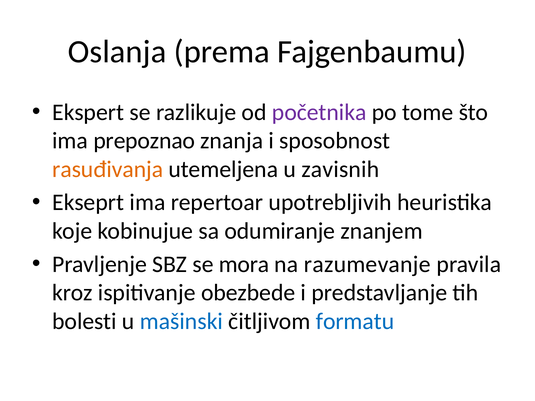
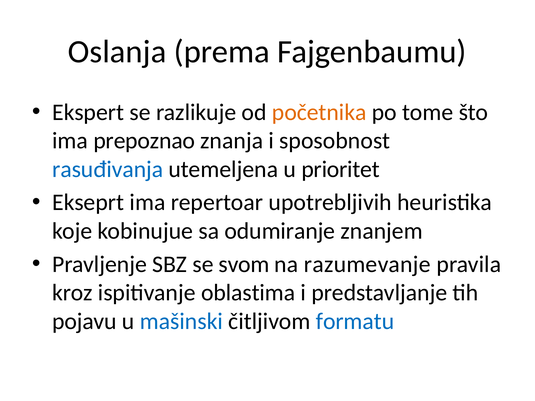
početnika colour: purple -> orange
rasuđivanja colour: orange -> blue
zavisnih: zavisnih -> prioritet
mora: mora -> svom
obezbede: obezbede -> oblastima
bolesti: bolesti -> pojavu
